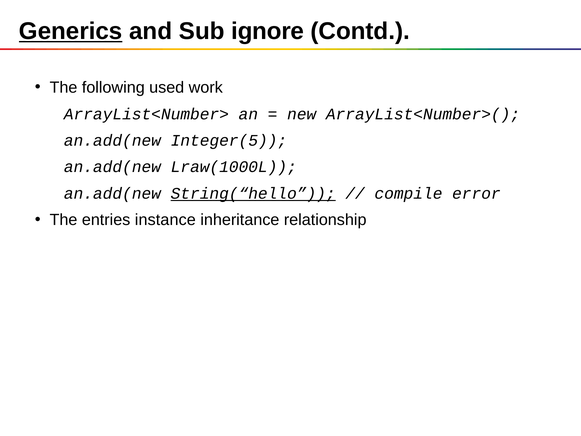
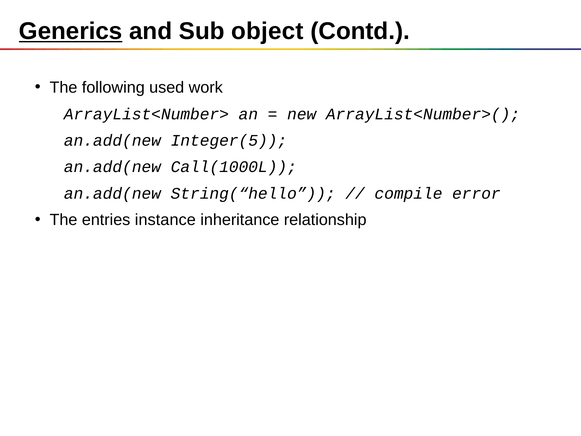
ignore: ignore -> object
Lraw(1000L: Lraw(1000L -> Call(1000L
String(“hello underline: present -> none
